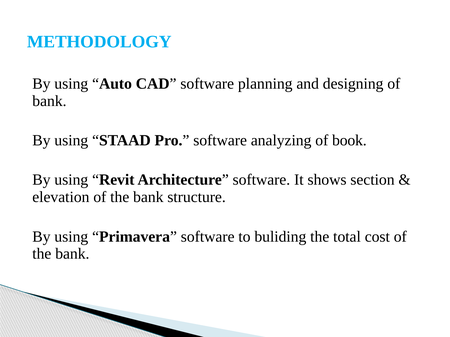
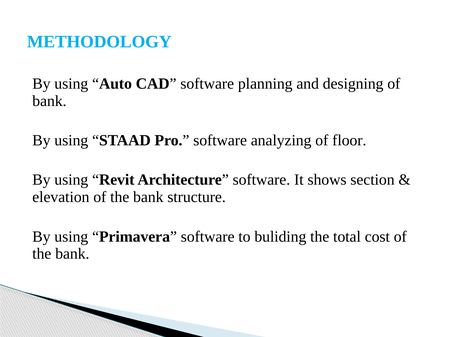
book: book -> floor
